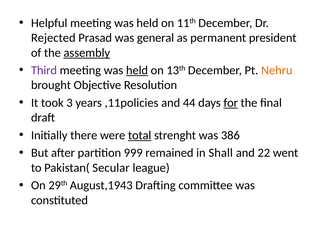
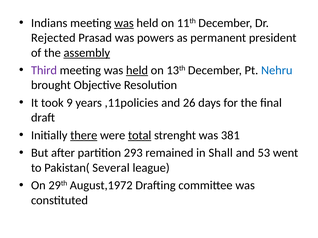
Helpful: Helpful -> Indians
was at (124, 23) underline: none -> present
general: general -> powers
Nehru colour: orange -> blue
3: 3 -> 9
44: 44 -> 26
for underline: present -> none
there underline: none -> present
386: 386 -> 381
999: 999 -> 293
22: 22 -> 53
Secular: Secular -> Several
August,1943: August,1943 -> August,1972
